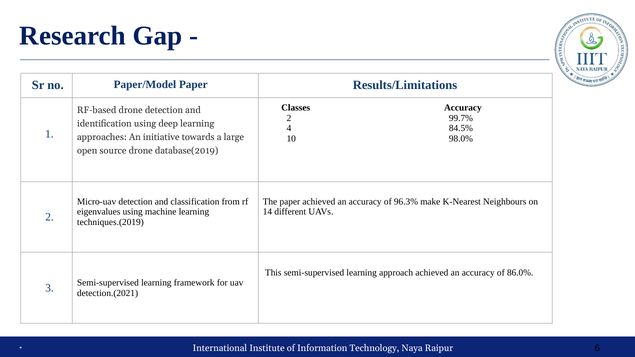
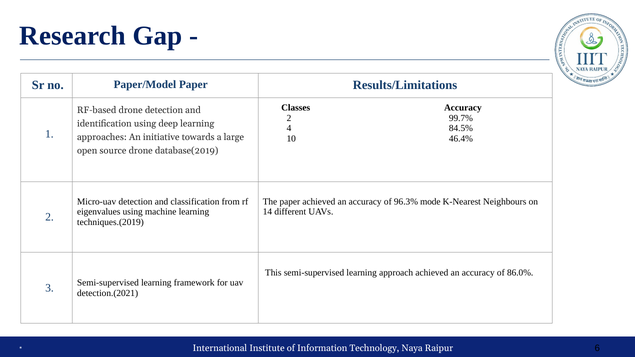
98.0%: 98.0% -> 46.4%
make: make -> mode
